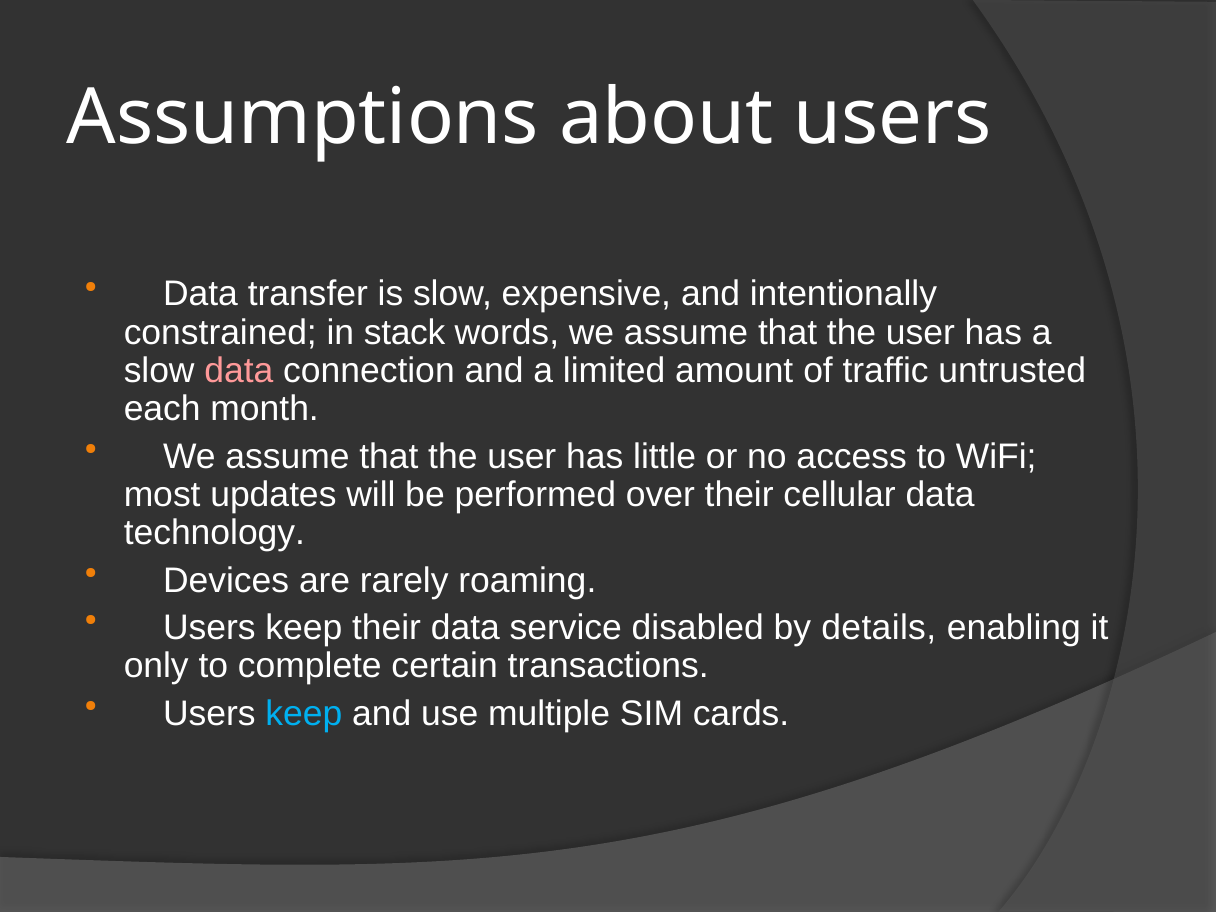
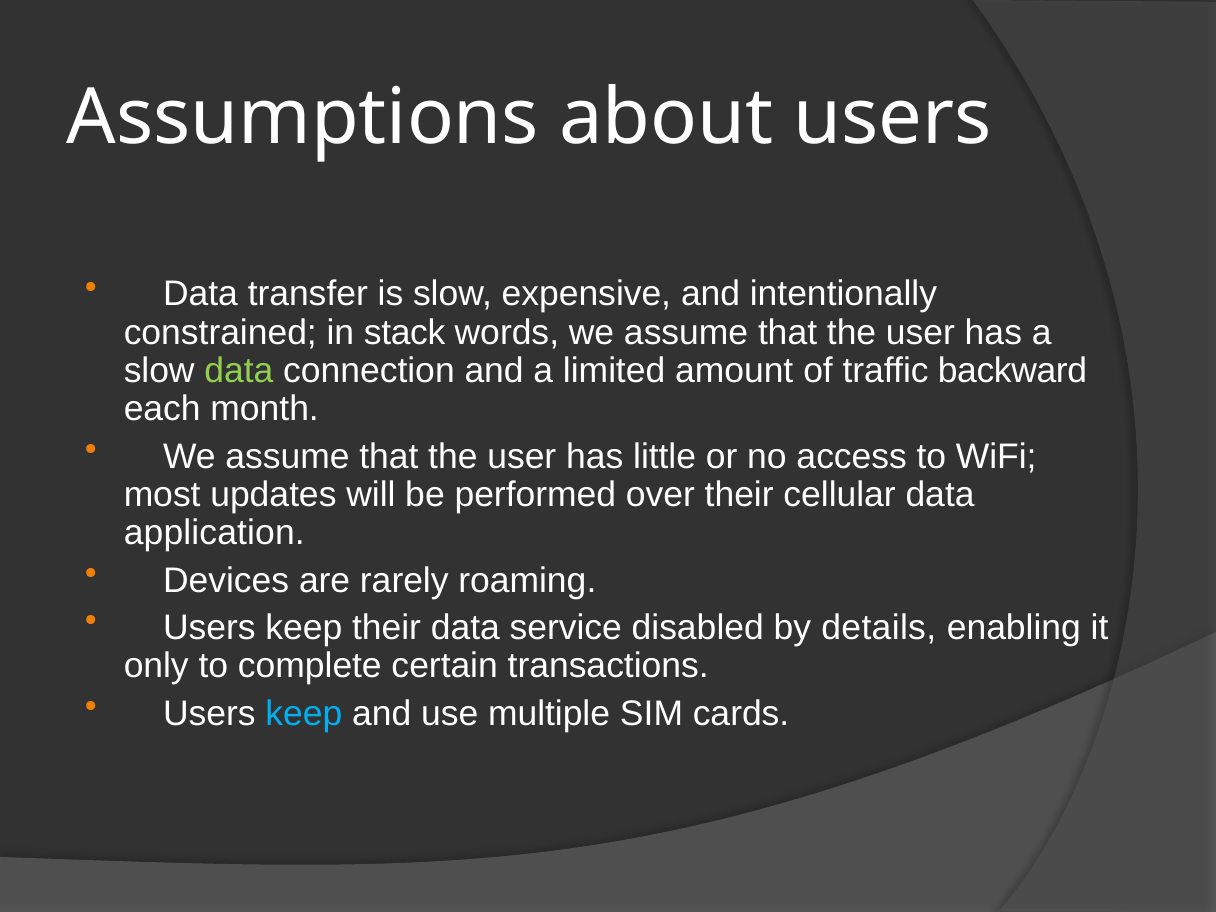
data at (239, 371) colour: pink -> light green
untrusted: untrusted -> backward
technology: technology -> application
